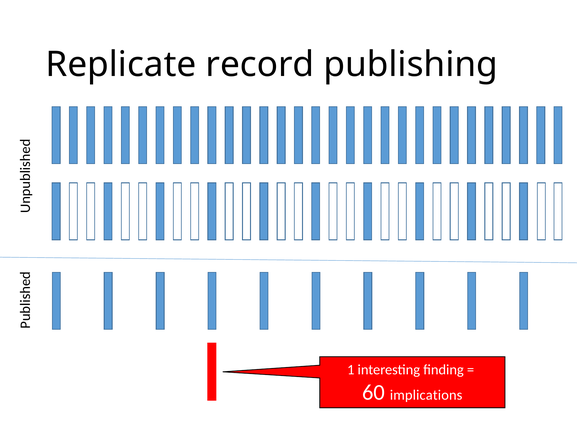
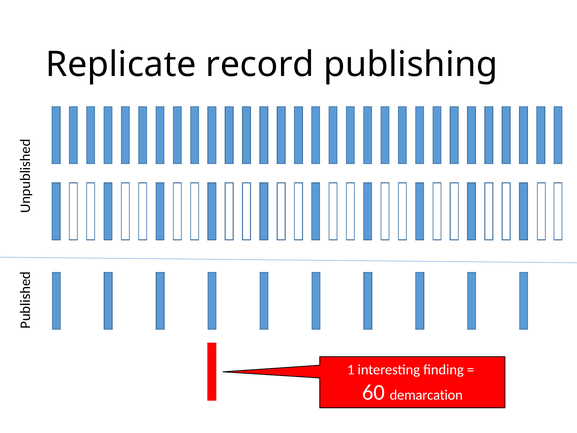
implications: implications -> demarcation
